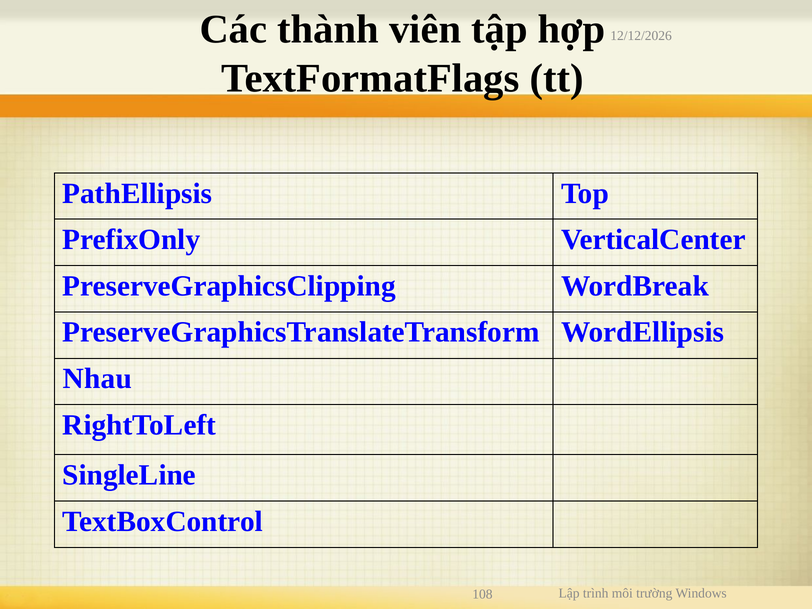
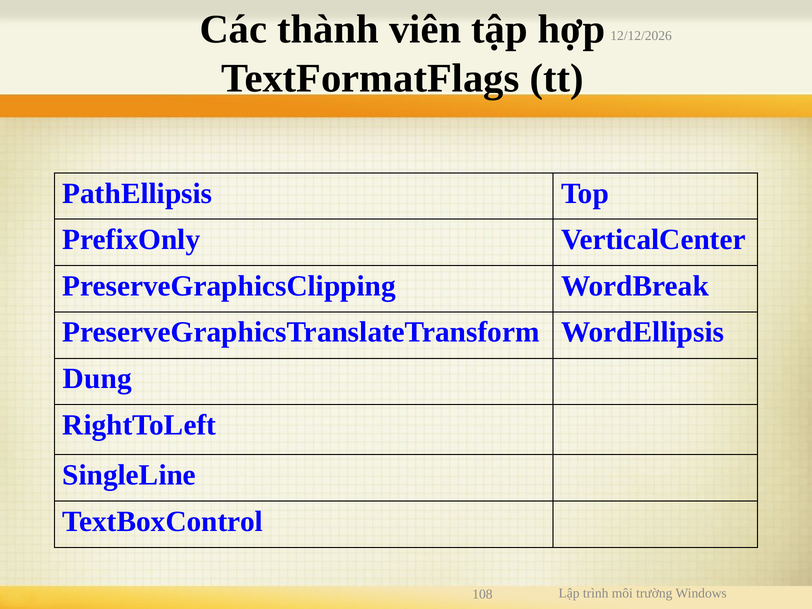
Nhau: Nhau -> Dung
